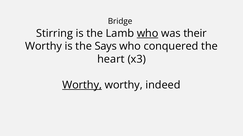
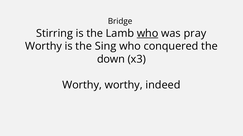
their: their -> pray
Says: Says -> Sing
heart: heart -> down
Worthy at (82, 85) underline: present -> none
